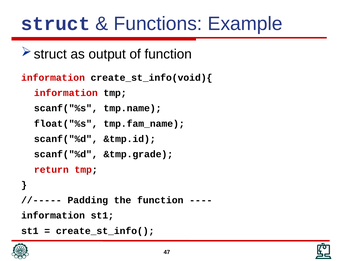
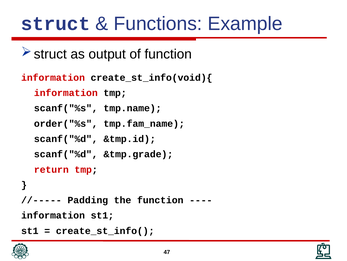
float("%s: float("%s -> order("%s
